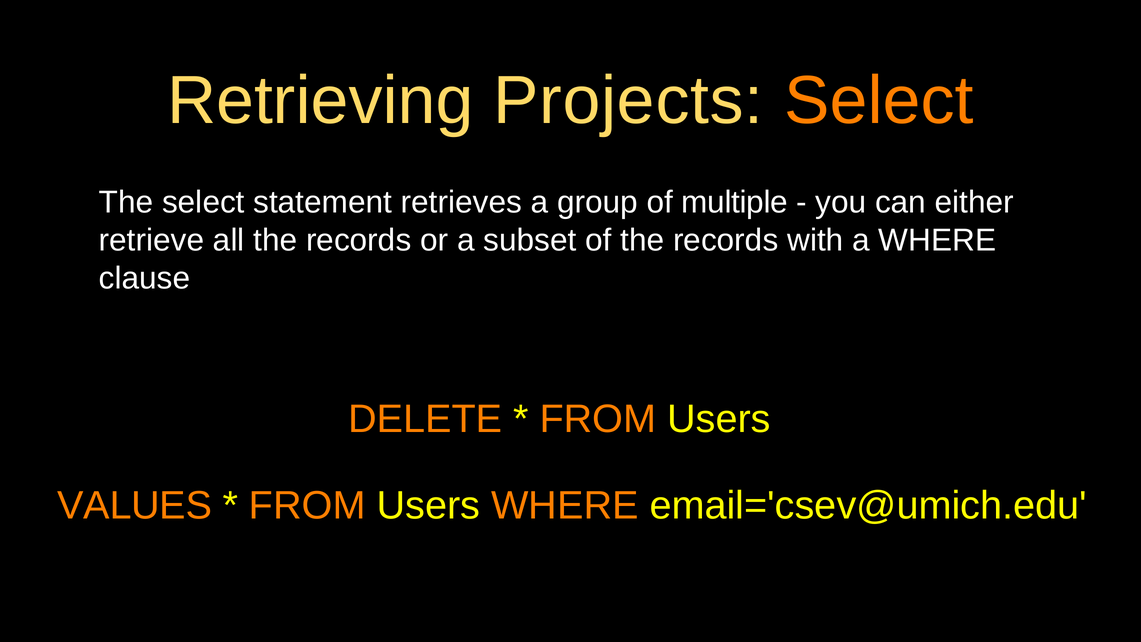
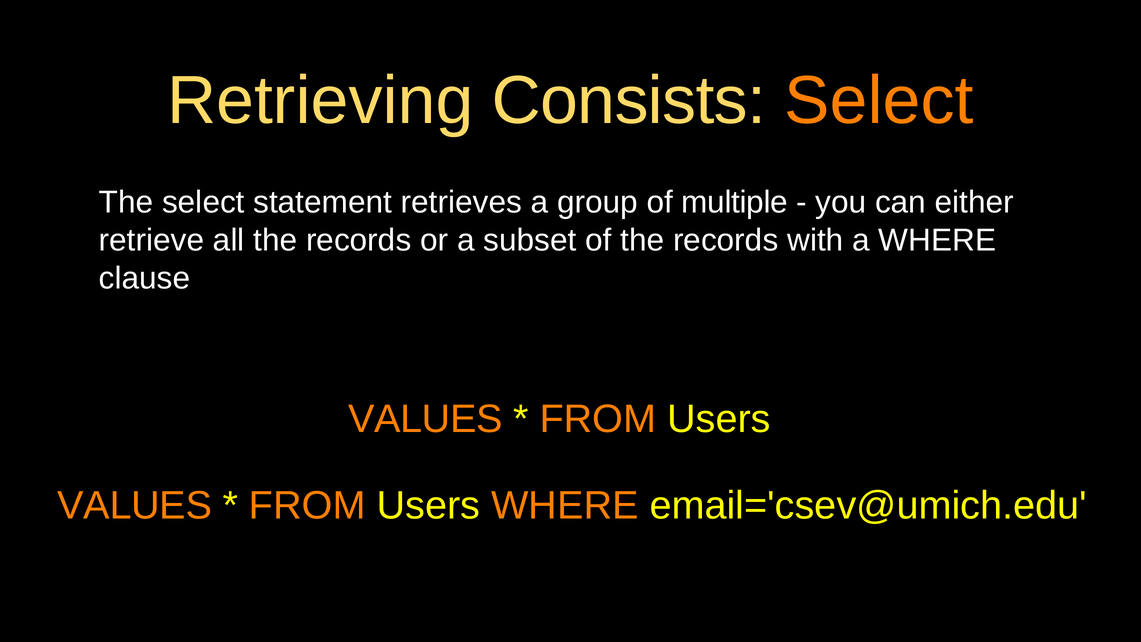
Projects: Projects -> Consists
DELETE at (425, 419): DELETE -> VALUES
